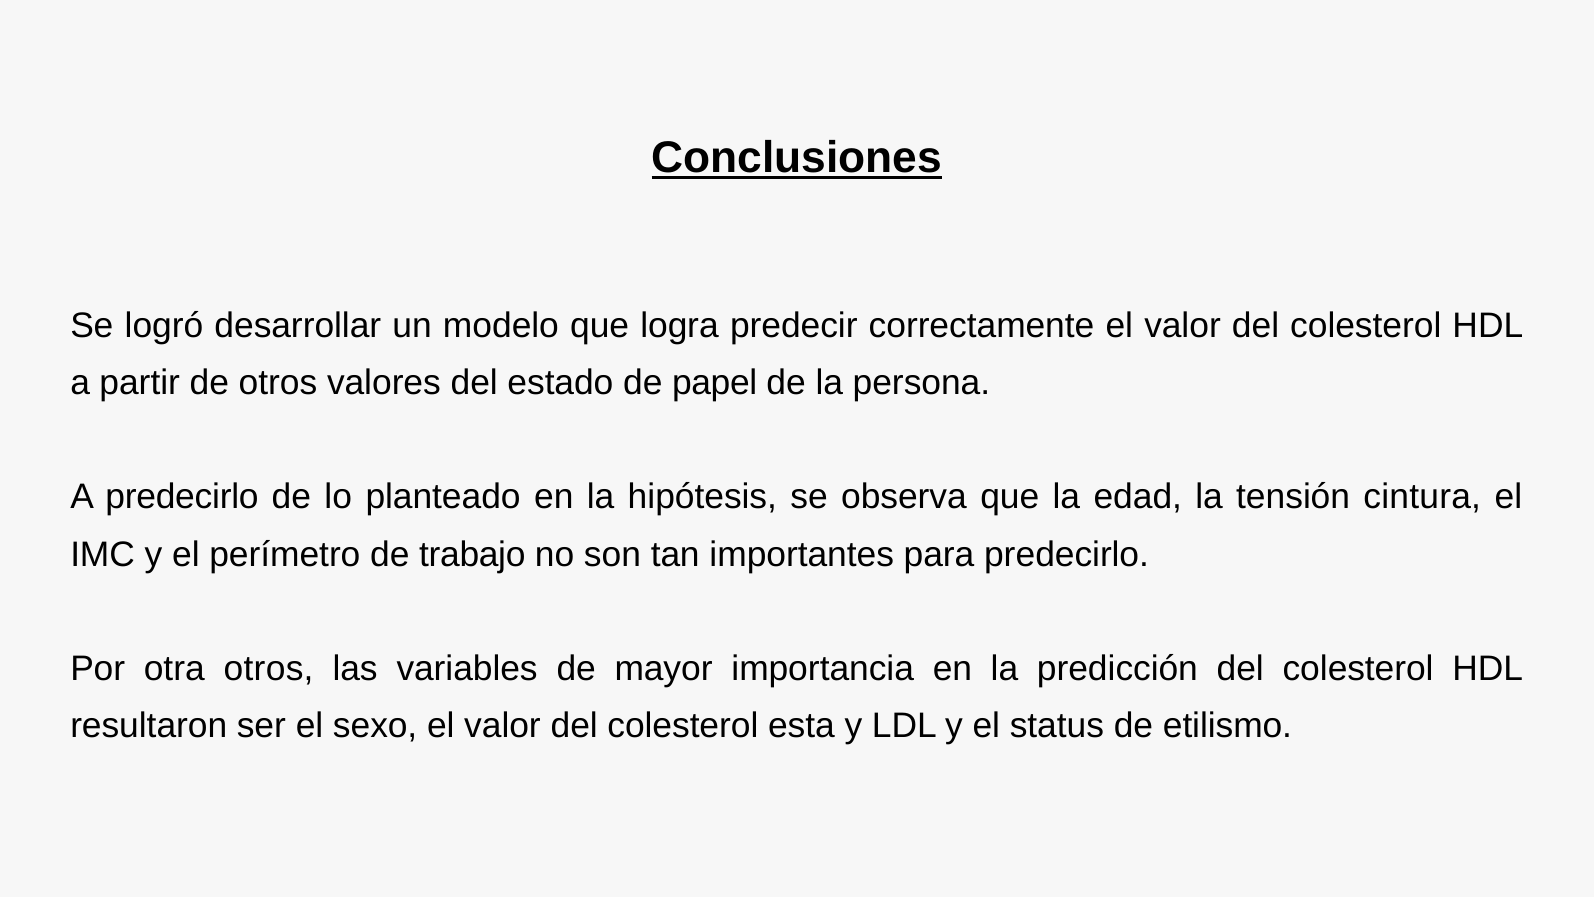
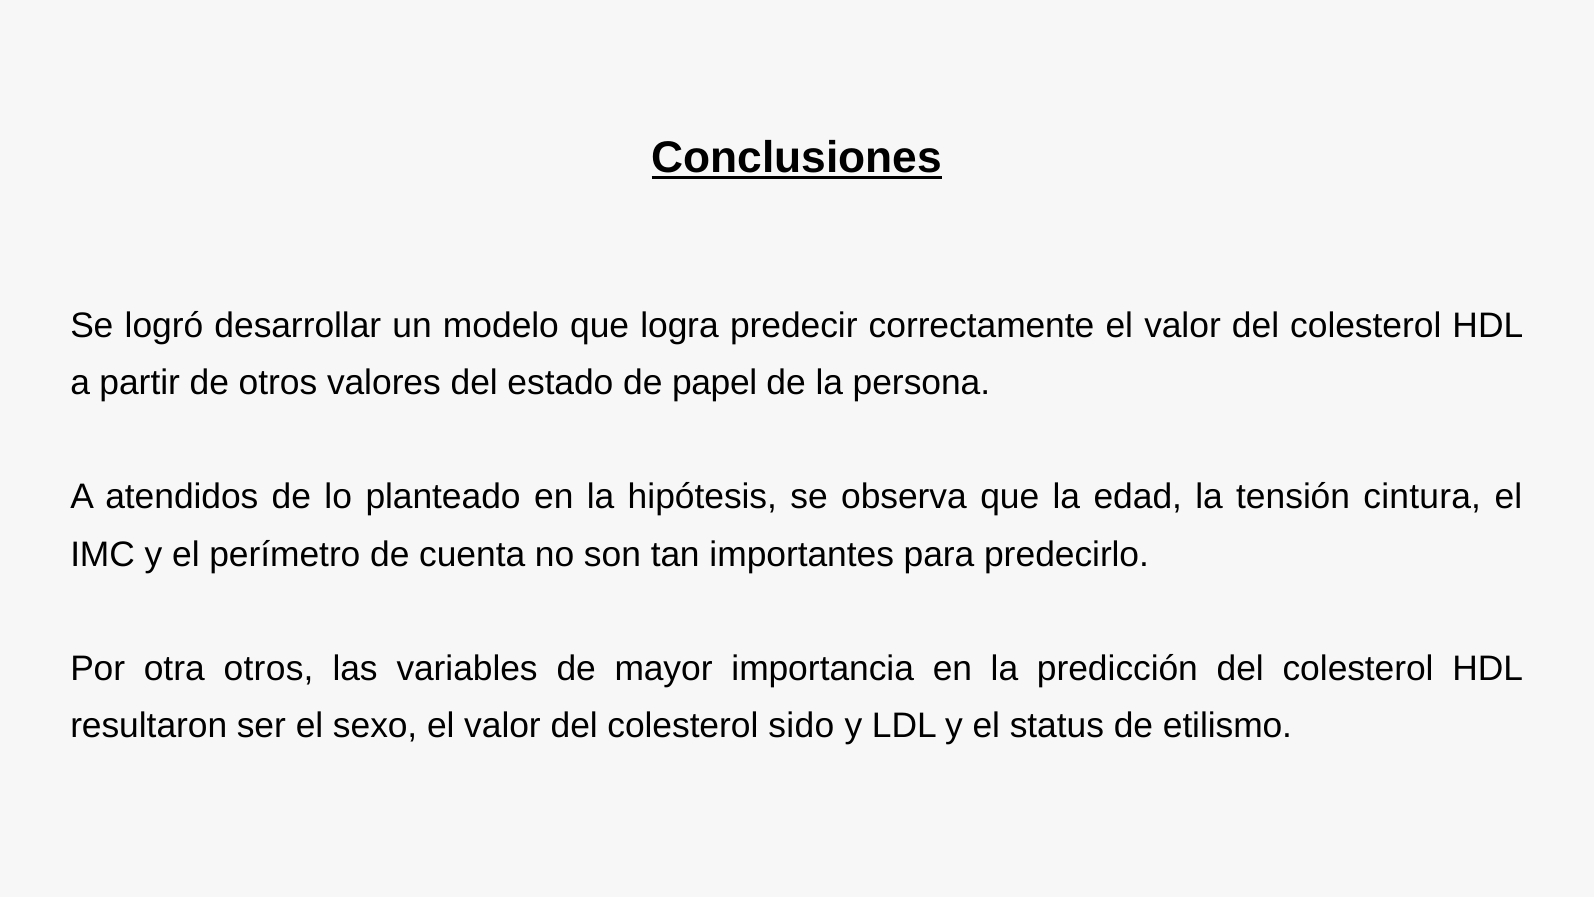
A predecirlo: predecirlo -> atendidos
trabajo: trabajo -> cuenta
esta: esta -> sido
